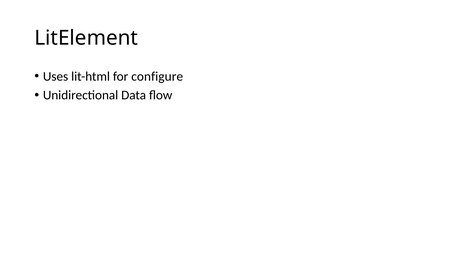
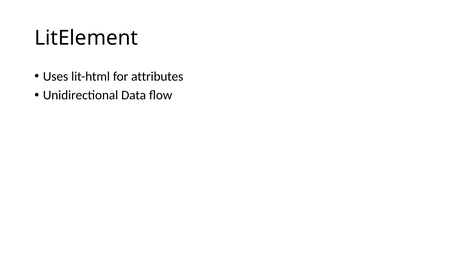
configure: configure -> attributes
